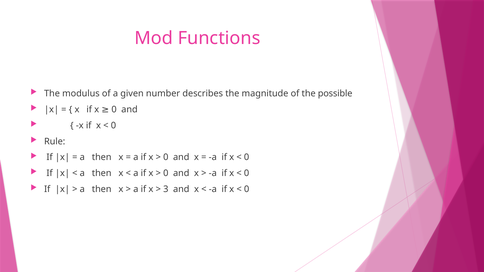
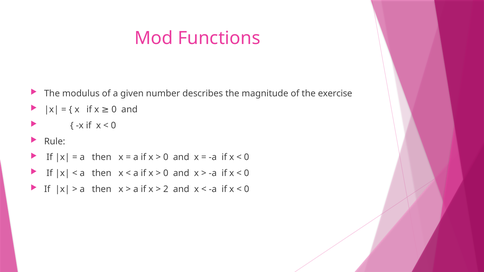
possible: possible -> exercise
3: 3 -> 2
